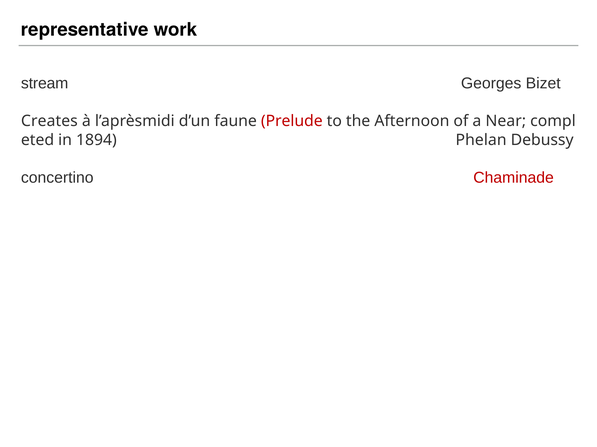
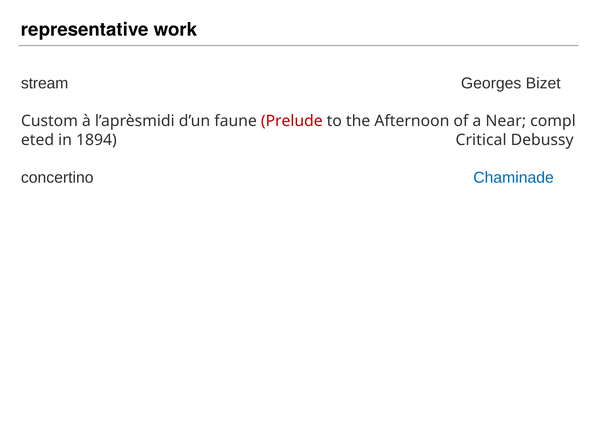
Creates: Creates -> Custom
Phelan: Phelan -> Critical
Chaminade colour: red -> blue
